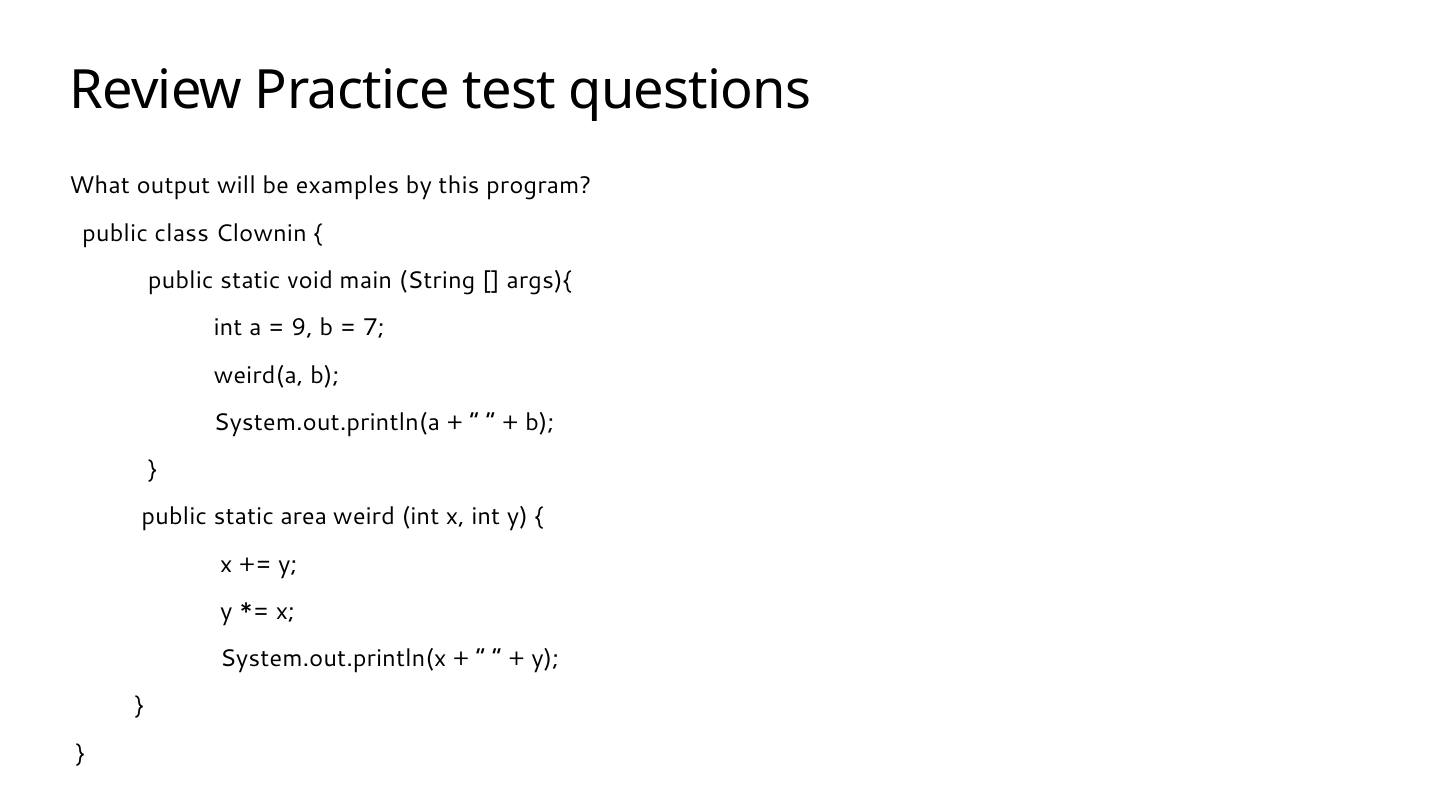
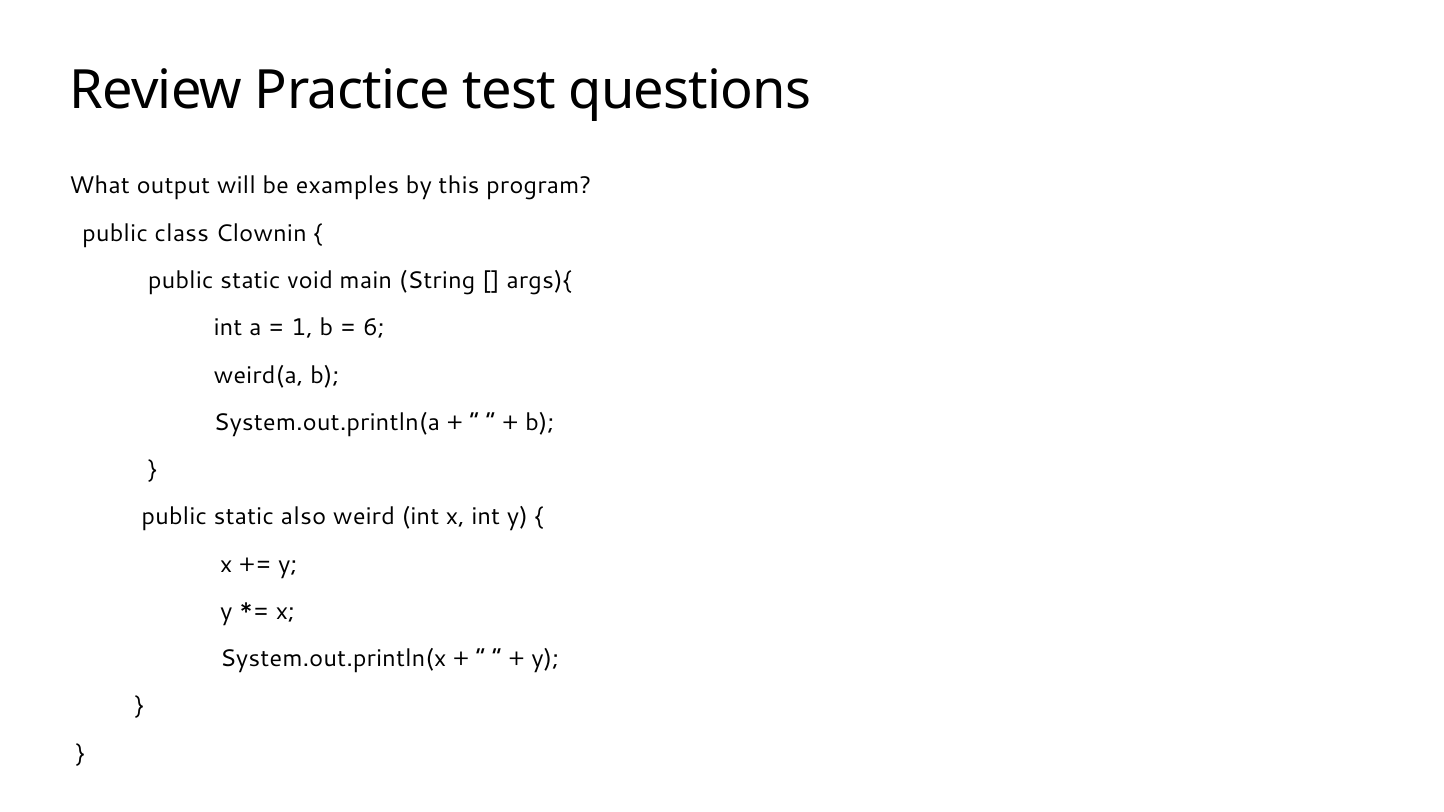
9: 9 -> 1
7: 7 -> 6
area: area -> also
